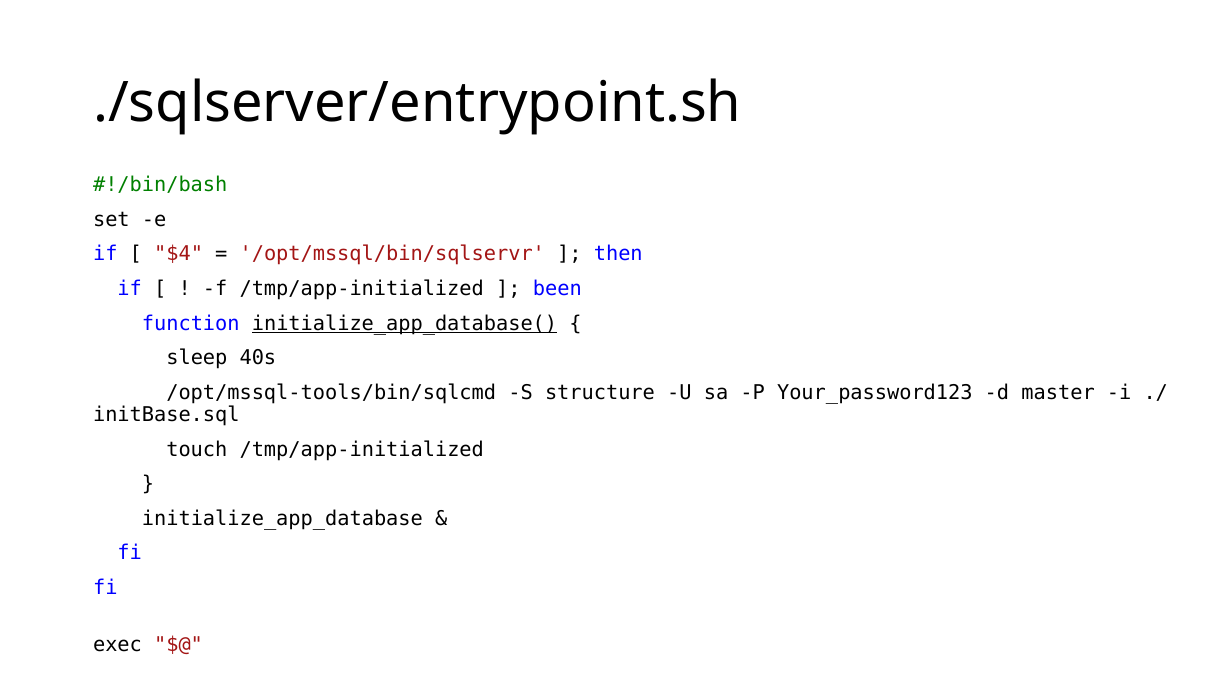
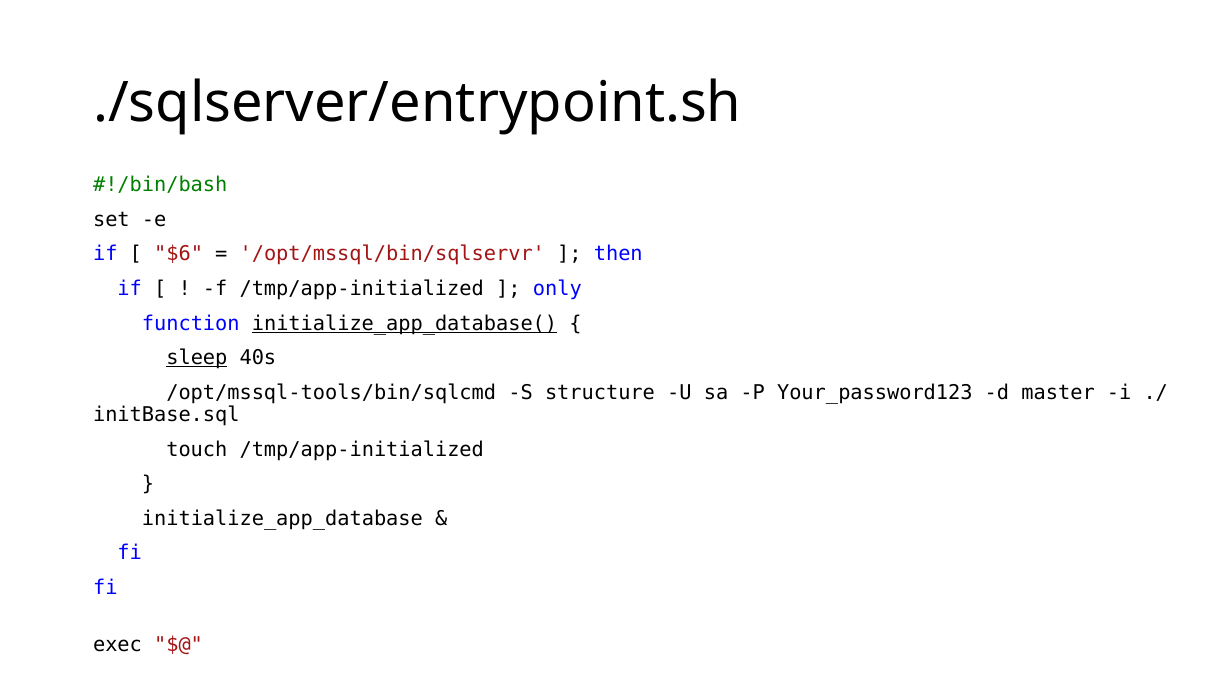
$4: $4 -> $6
been: been -> only
sleep underline: none -> present
